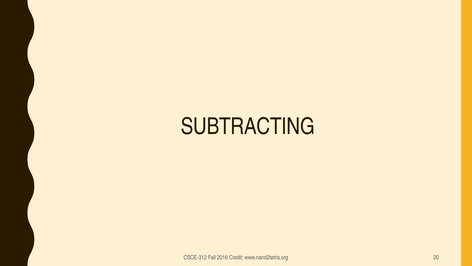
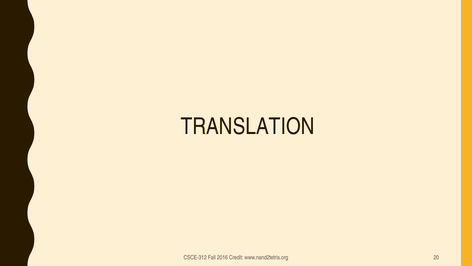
SUBTRACTING: SUBTRACTING -> TRANSLATION
